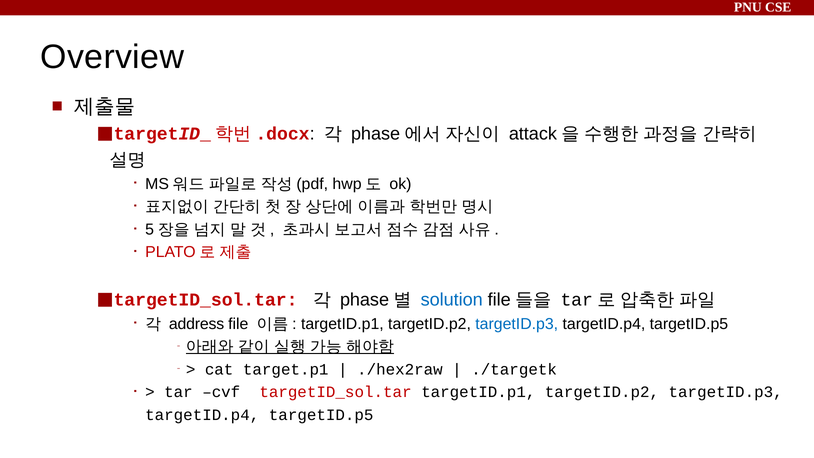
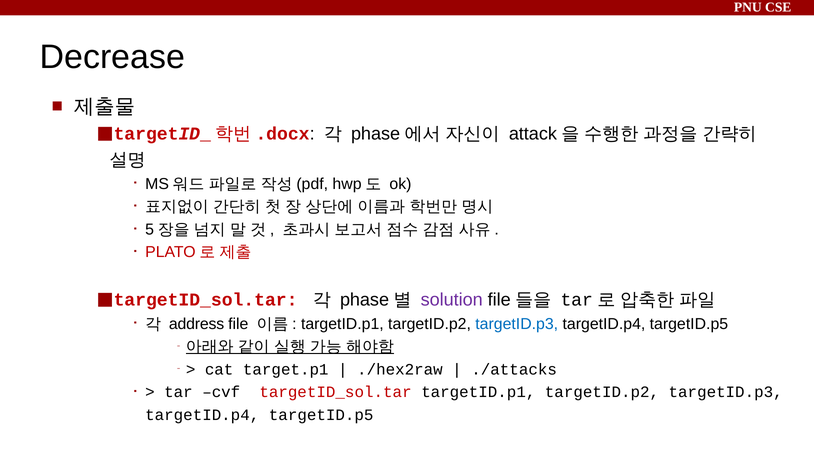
Overview: Overview -> Decrease
solution colour: blue -> purple
./targetk: ./targetk -> ./attacks
